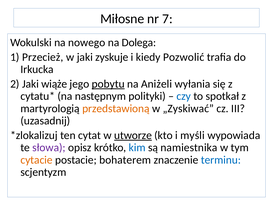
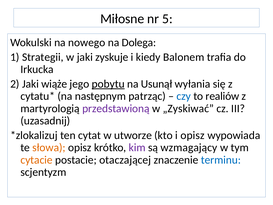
7: 7 -> 5
Przecież: Przecież -> Strategii
Pozwolić: Pozwolić -> Balonem
Aniżeli: Aniżeli -> Usunął
polityki: polityki -> patrząc
spotkał: spotkał -> realiów
przedstawioną colour: orange -> purple
utworze underline: present -> none
i myśli: myśli -> opisz
słowa colour: purple -> orange
kim colour: blue -> purple
namiestnika: namiestnika -> wzmagający
bohaterem: bohaterem -> otaczającej
